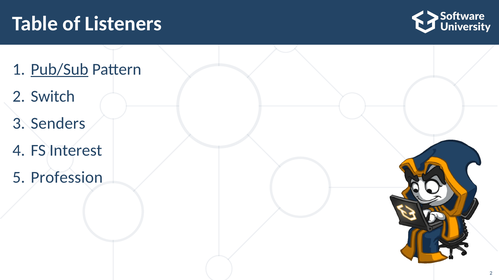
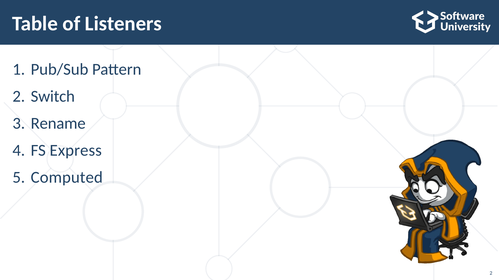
Pub/Sub underline: present -> none
Senders: Senders -> Rename
Interest: Interest -> Express
Profession: Profession -> Computed
